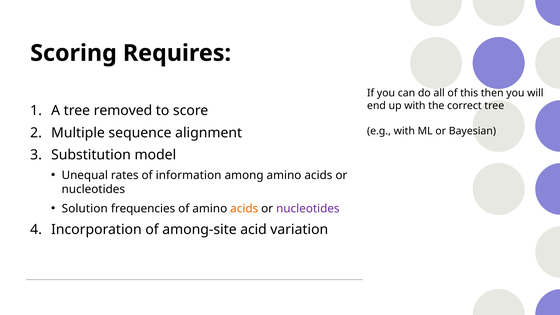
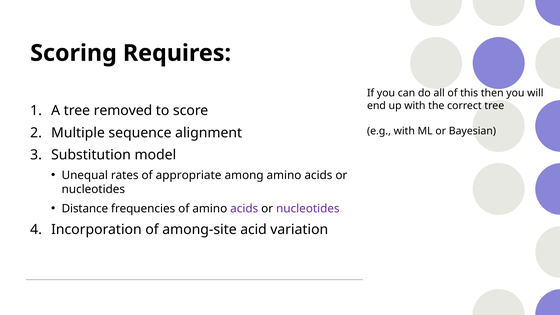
information: information -> appropriate
Solution: Solution -> Distance
acids at (244, 209) colour: orange -> purple
